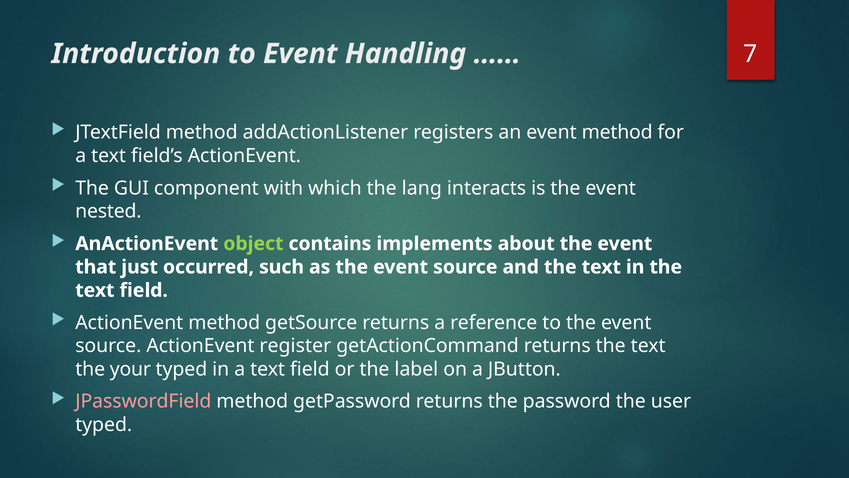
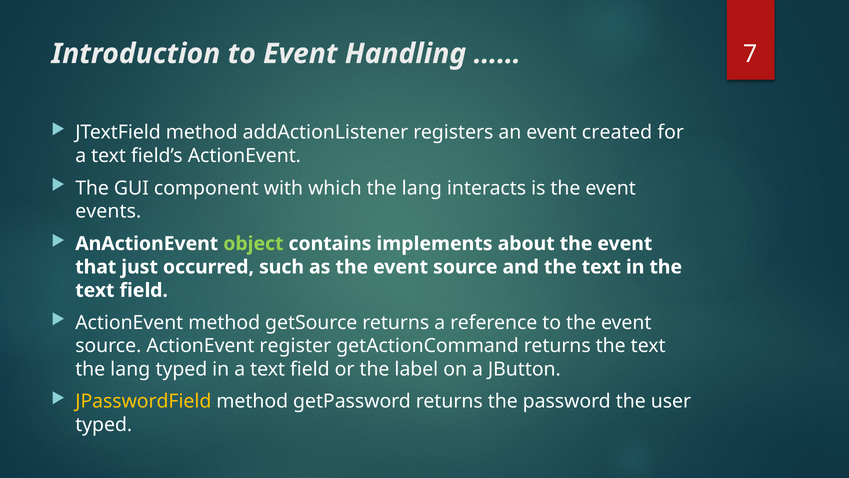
event method: method -> created
nested: nested -> events
your at (130, 369): your -> lang
JPasswordField colour: pink -> yellow
